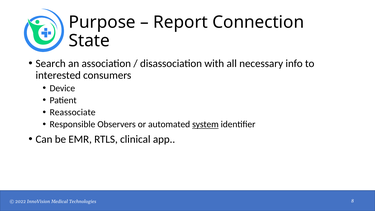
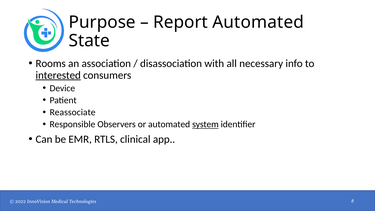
Report Connection: Connection -> Automated
Search: Search -> Rooms
interested underline: none -> present
